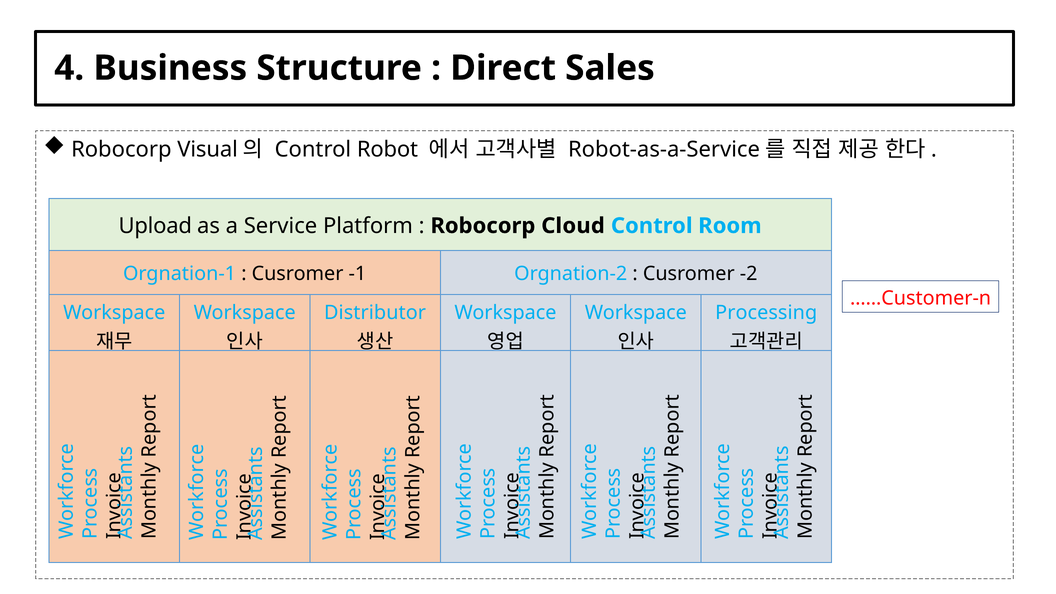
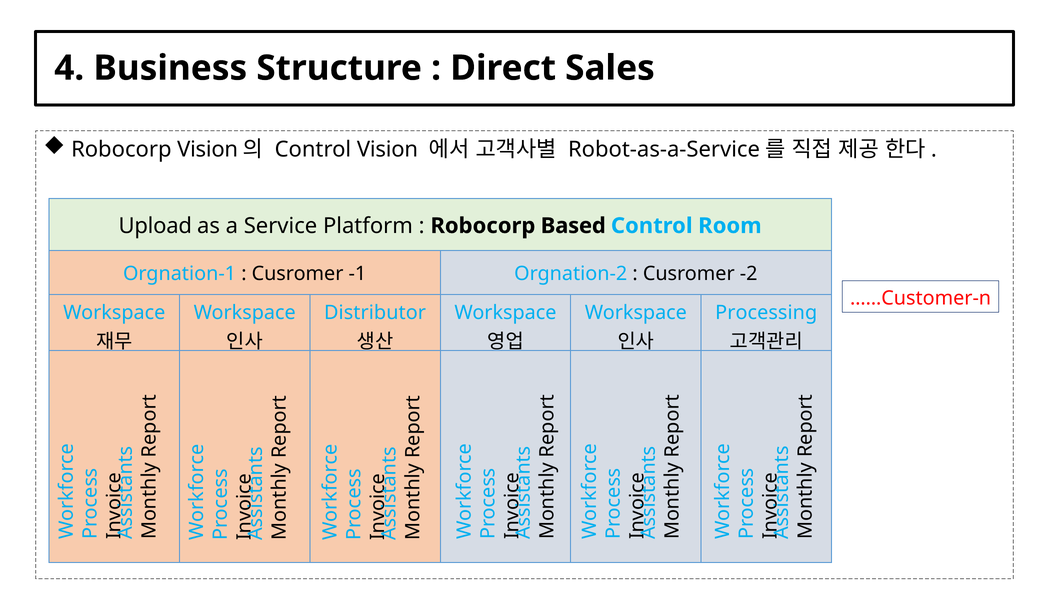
Robocorp Visual: Visual -> Vision
Control Robot: Robot -> Vision
Cloud: Cloud -> Based
